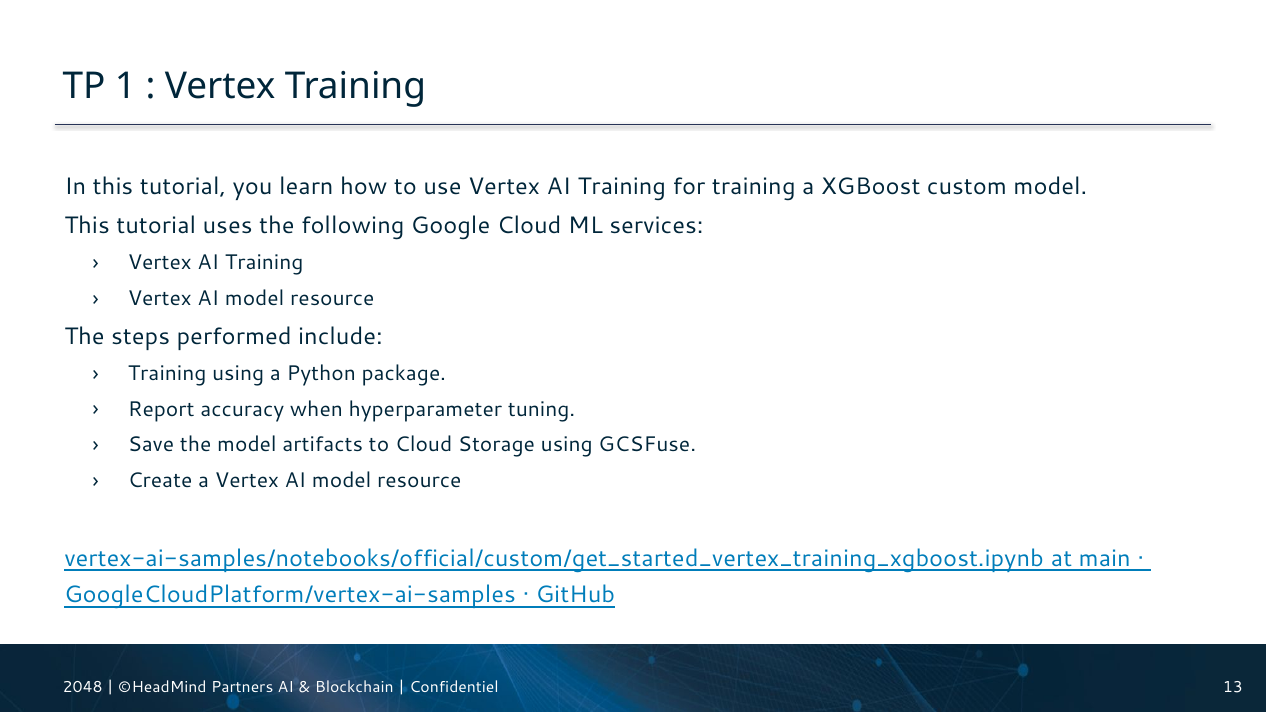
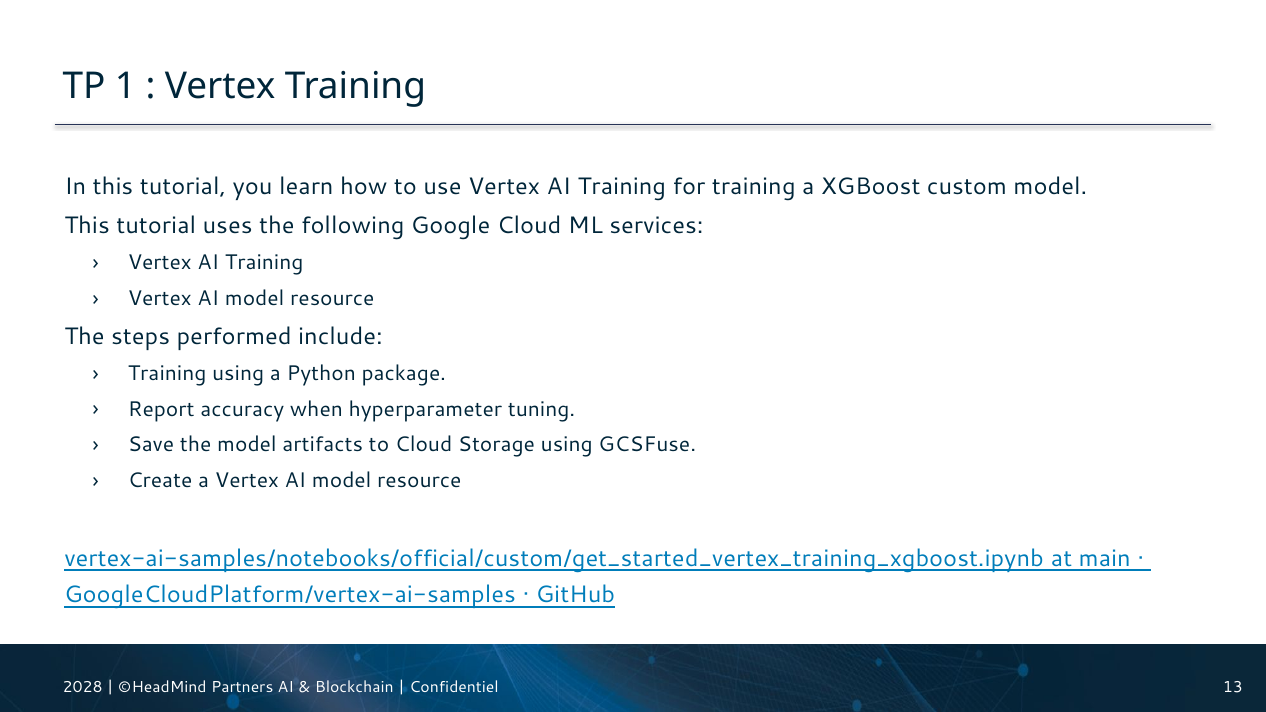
2048: 2048 -> 2028
